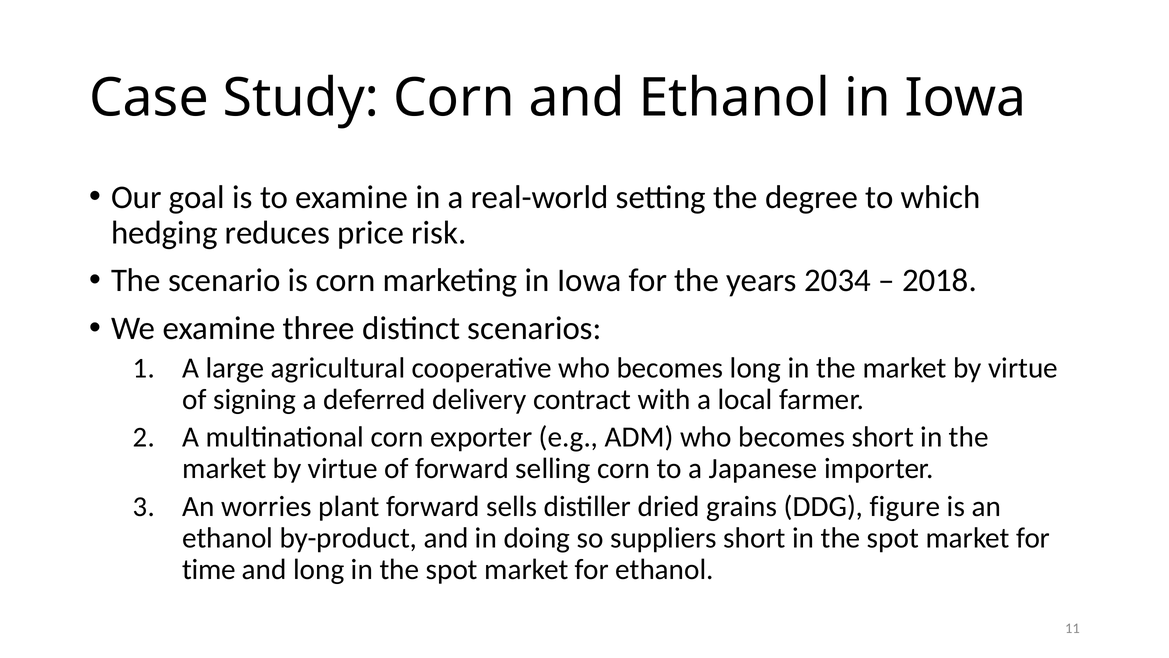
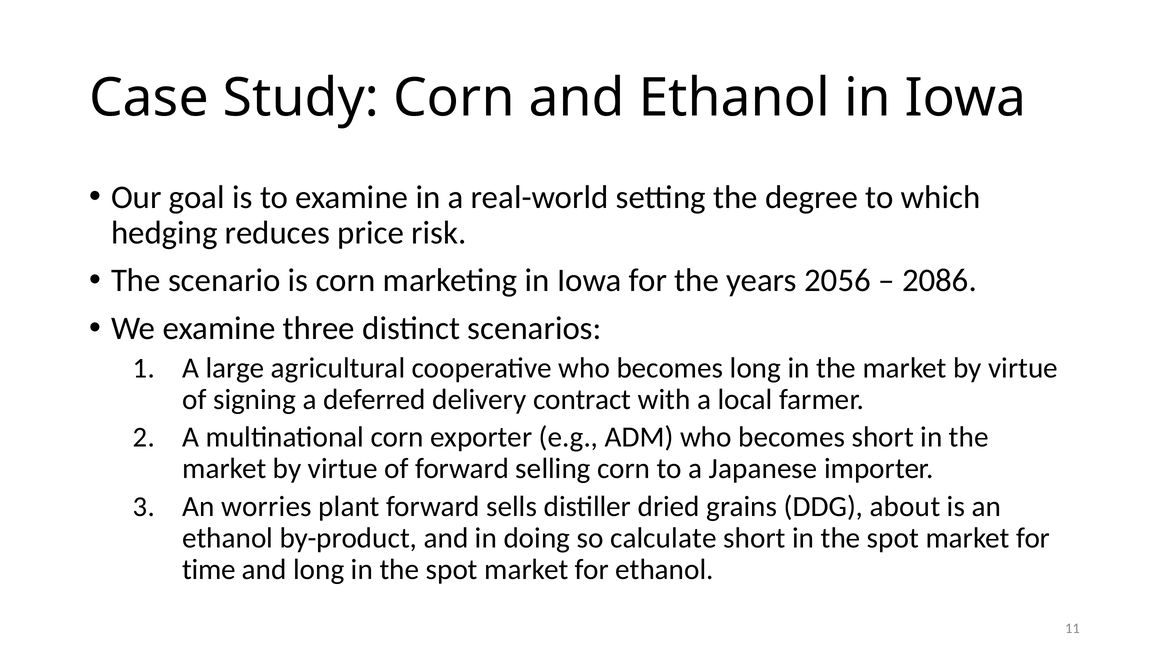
2034: 2034 -> 2056
2018: 2018 -> 2086
figure: figure -> about
suppliers: suppliers -> calculate
